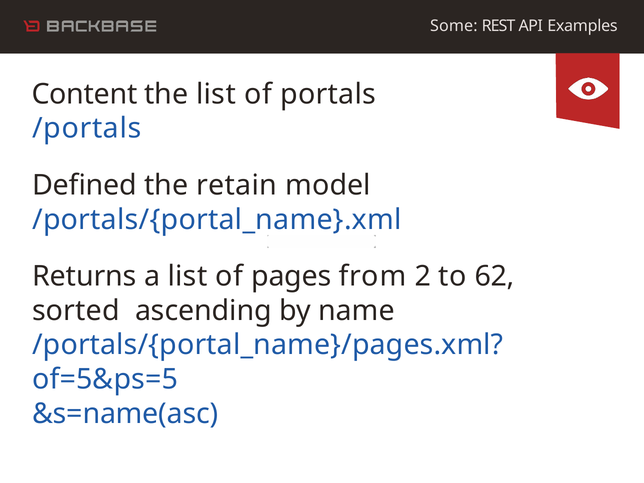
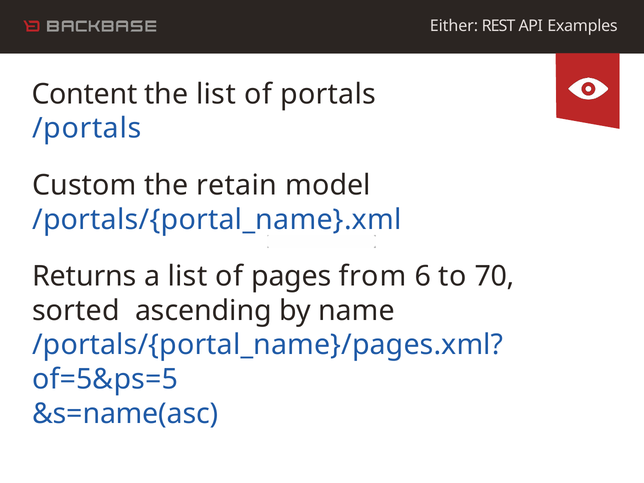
Some: Some -> Either
Defined: Defined -> Custom
2: 2 -> 6
62: 62 -> 70
